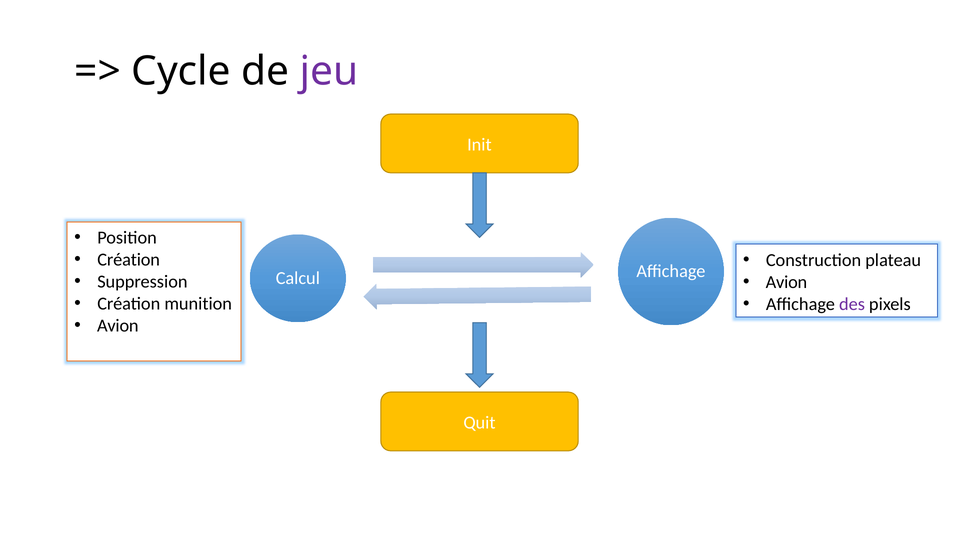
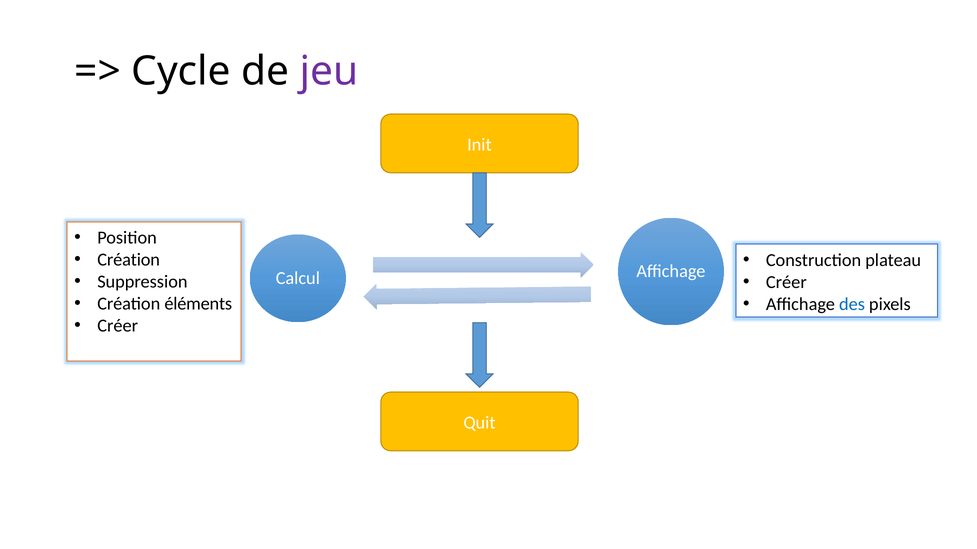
Avion at (786, 282): Avion -> Créer
munition: munition -> éléments
des colour: purple -> blue
Avion at (118, 326): Avion -> Créer
